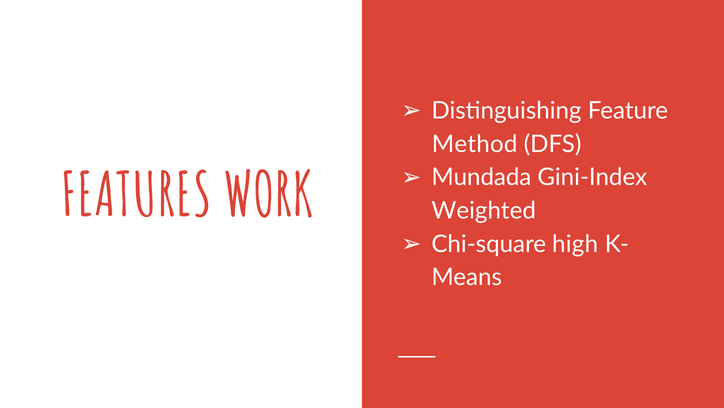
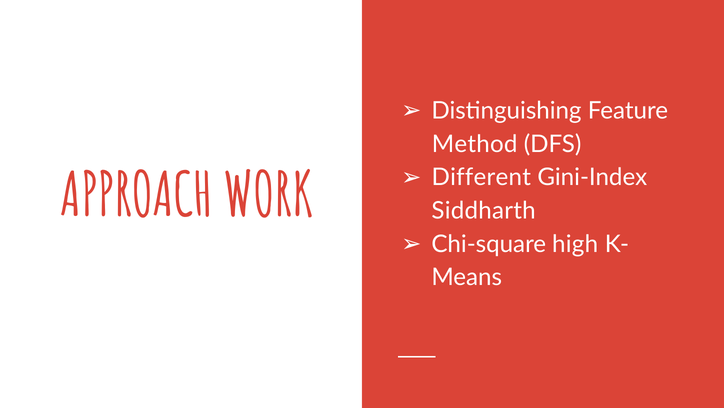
Mundada: Mundada -> Different
FEATURES: FEATURES -> APPROACH
Weighted: Weighted -> Siddharth
